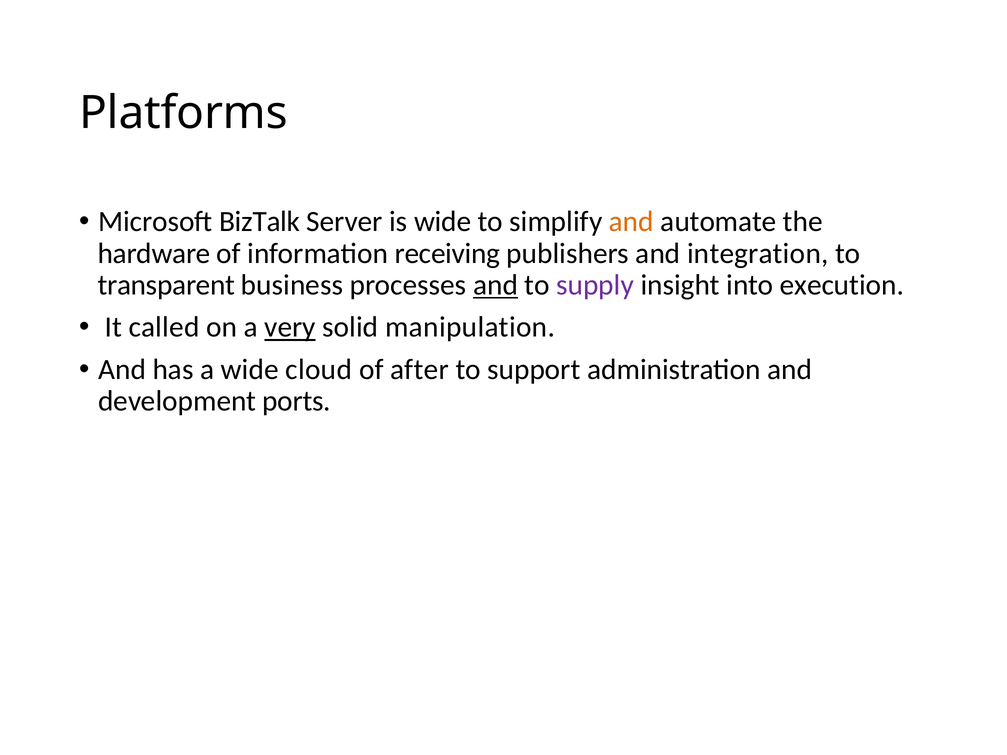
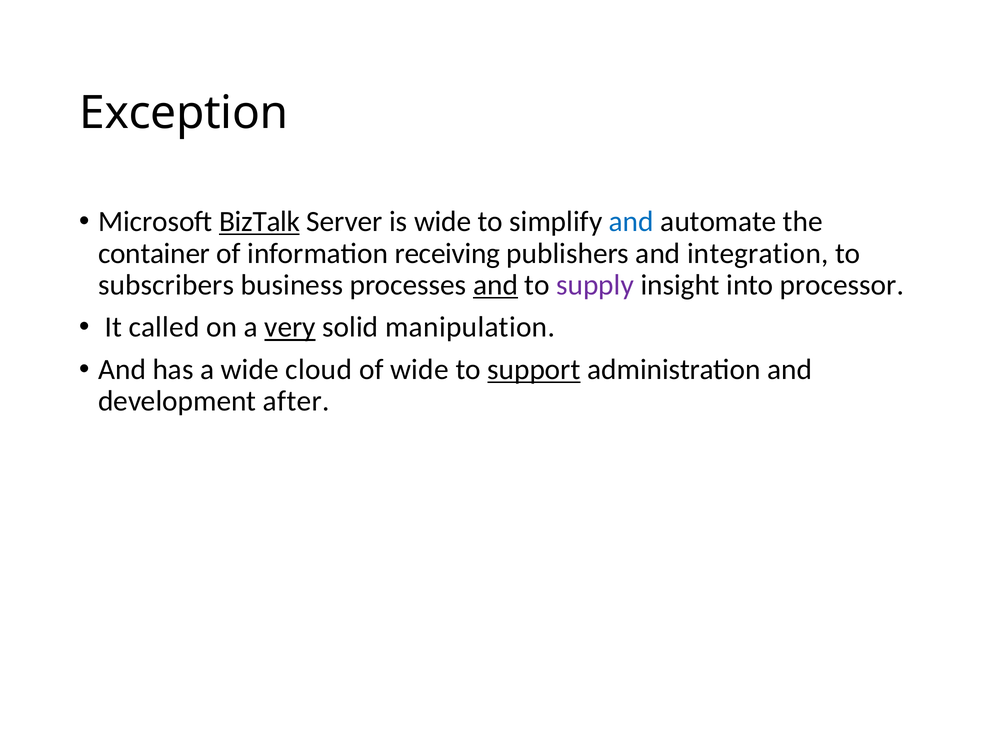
Platforms: Platforms -> Exception
BizTalk underline: none -> present
and at (631, 222) colour: orange -> blue
hardware: hardware -> container
transparent: transparent -> subscribers
execution: execution -> processor
of after: after -> wide
support underline: none -> present
ports: ports -> after
